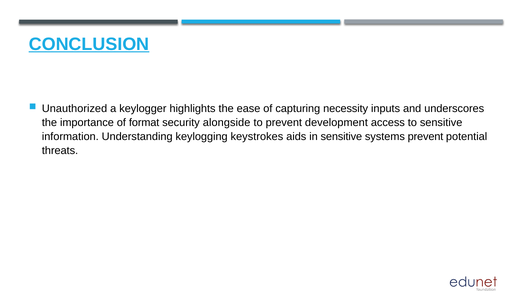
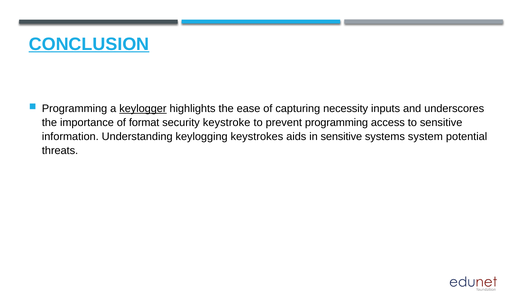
Unauthorized at (75, 108): Unauthorized -> Programming
keylogger underline: none -> present
alongside: alongside -> keystroke
prevent development: development -> programming
systems prevent: prevent -> system
